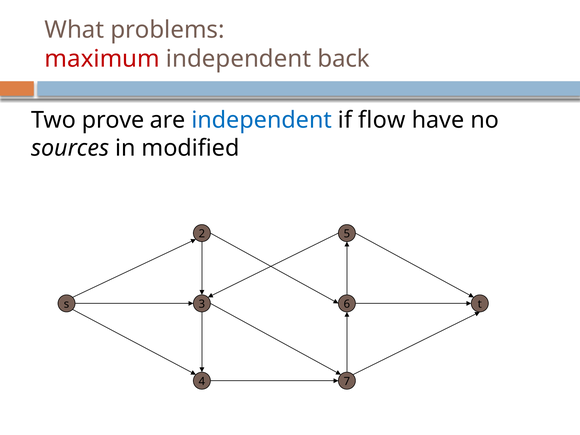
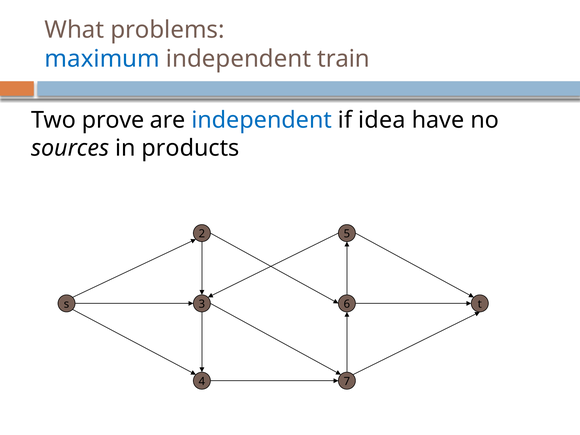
maximum colour: red -> blue
back: back -> train
flow: flow -> idea
modified: modified -> products
